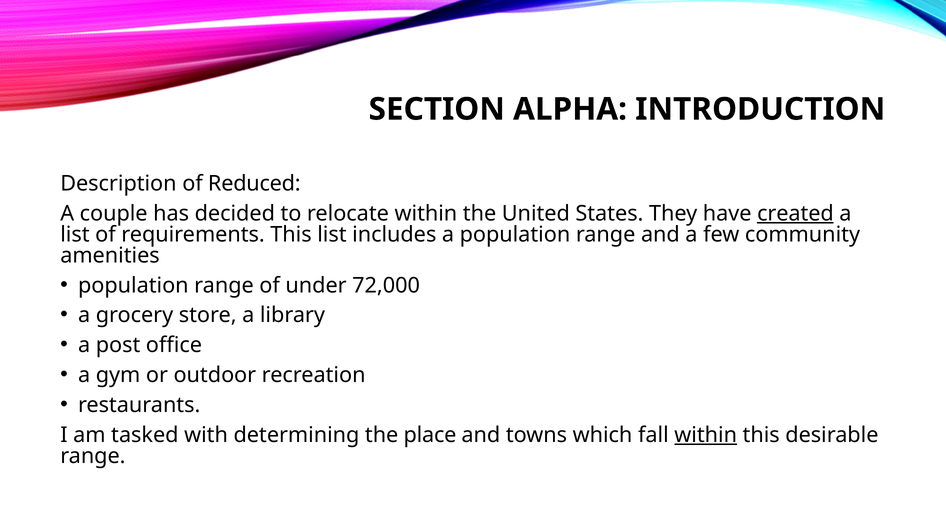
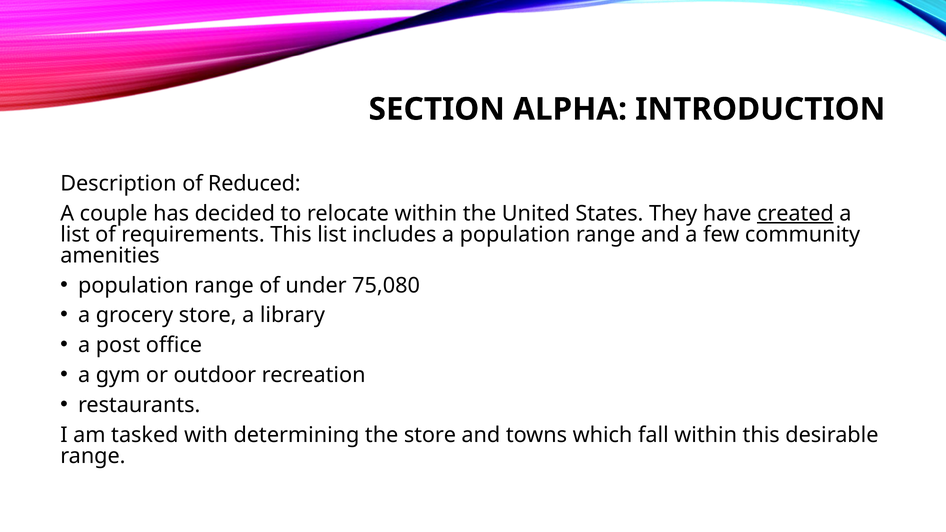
72,000: 72,000 -> 75,080
the place: place -> store
within at (706, 435) underline: present -> none
